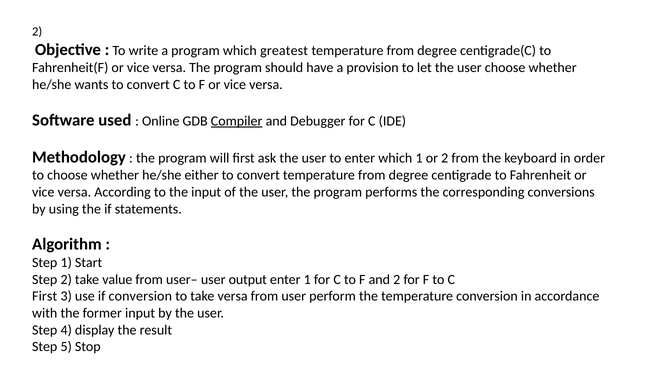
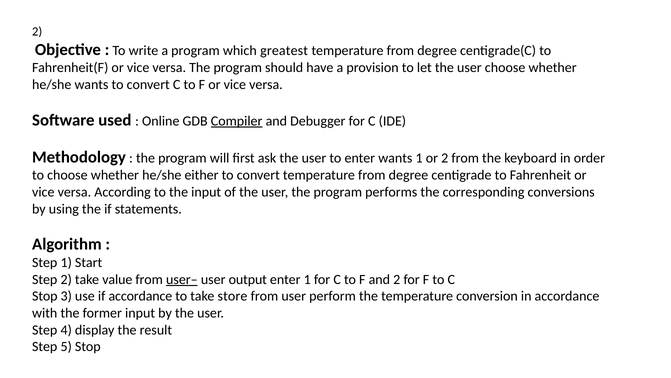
enter which: which -> wants
user– underline: none -> present
First at (45, 296): First -> Stop
if conversion: conversion -> accordance
take versa: versa -> store
